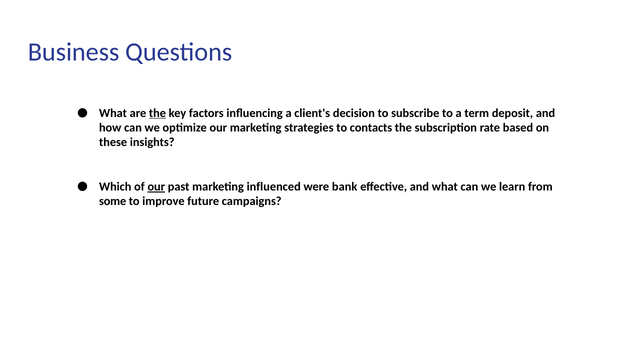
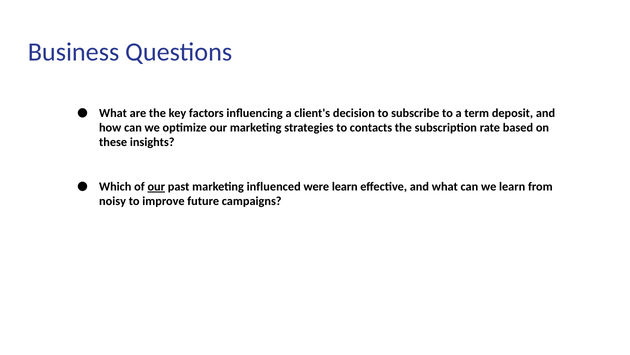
the at (157, 113) underline: present -> none
were bank: bank -> learn
some: some -> noisy
